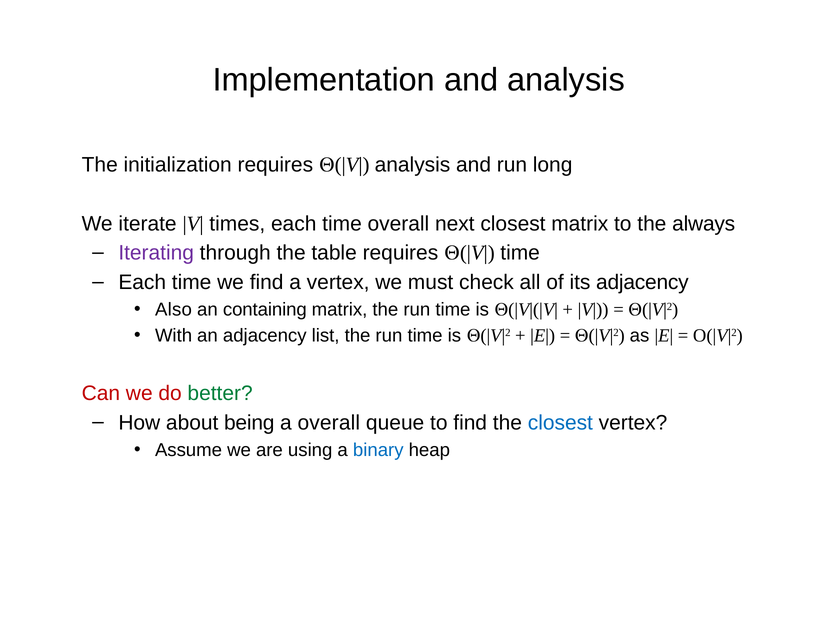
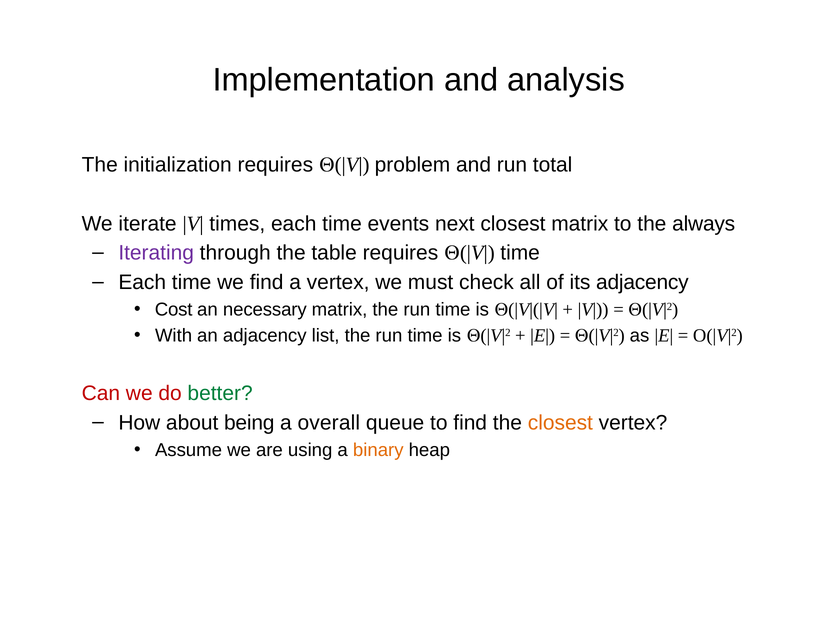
analysis at (413, 165): analysis -> problem
long: long -> total
time overall: overall -> events
Also: Also -> Cost
containing: containing -> necessary
closest at (560, 422) colour: blue -> orange
binary colour: blue -> orange
